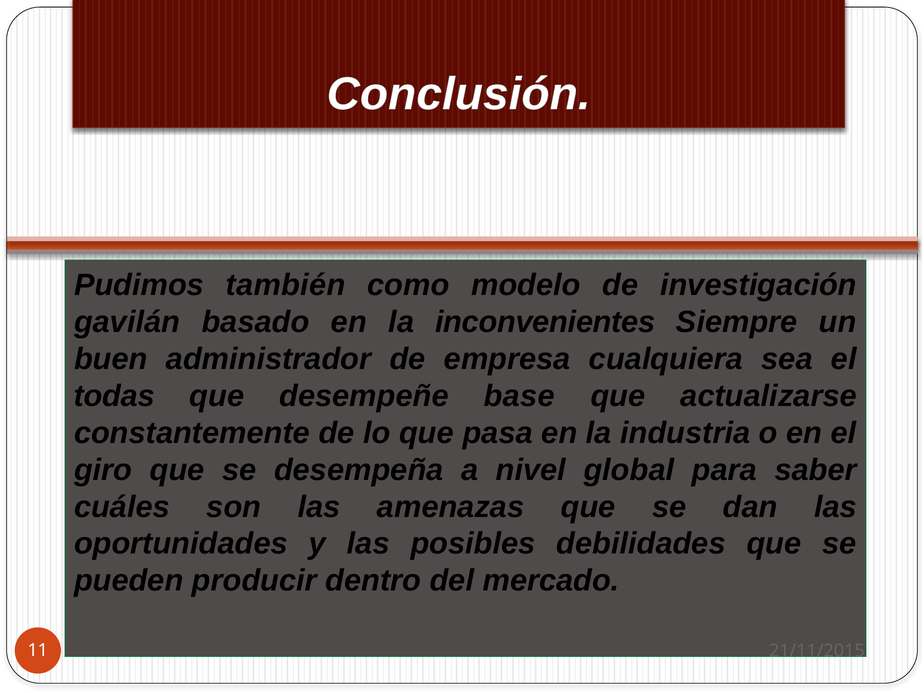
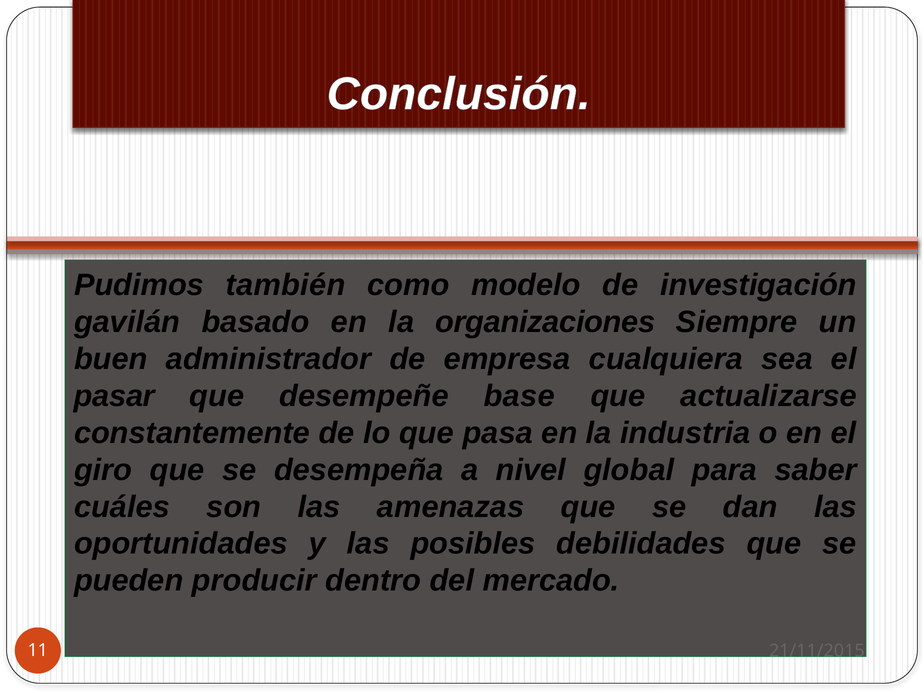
inconvenientes: inconvenientes -> organizaciones
todas: todas -> pasar
